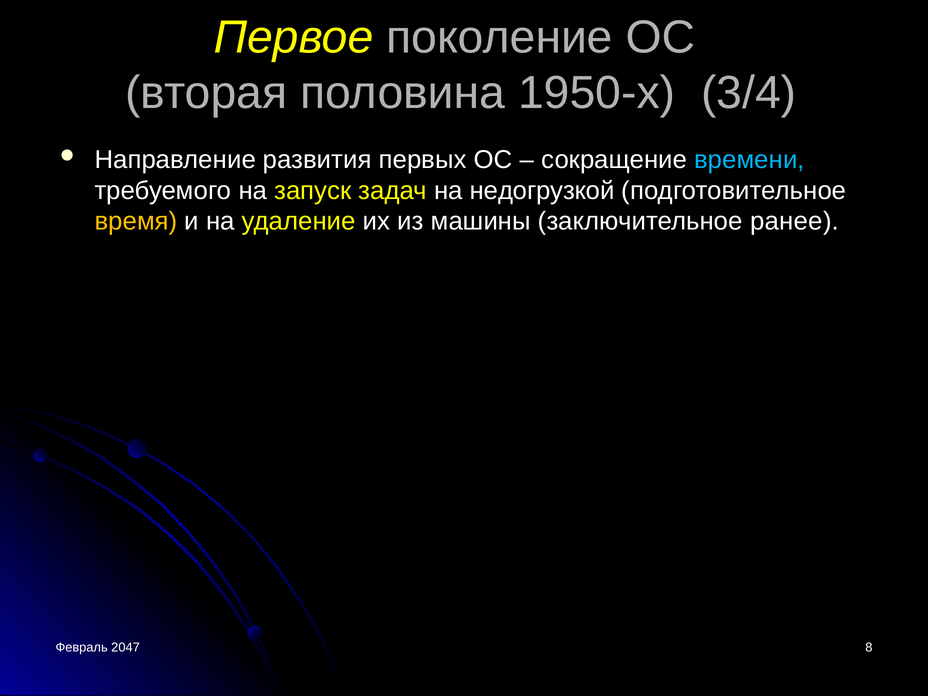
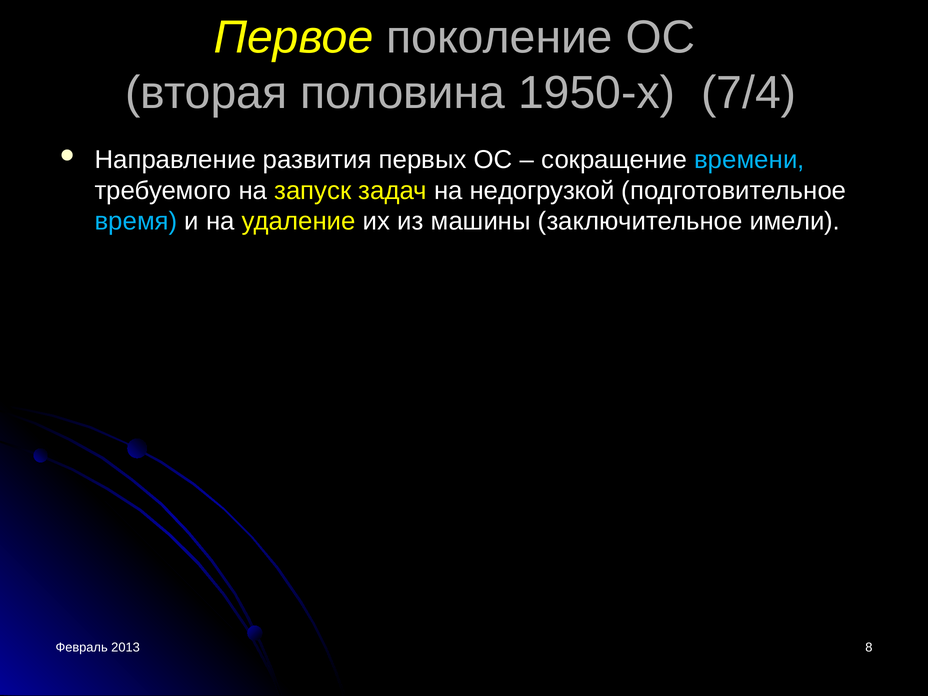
3/4: 3/4 -> 7/4
время colour: yellow -> light blue
ранее: ранее -> имели
2047: 2047 -> 2013
